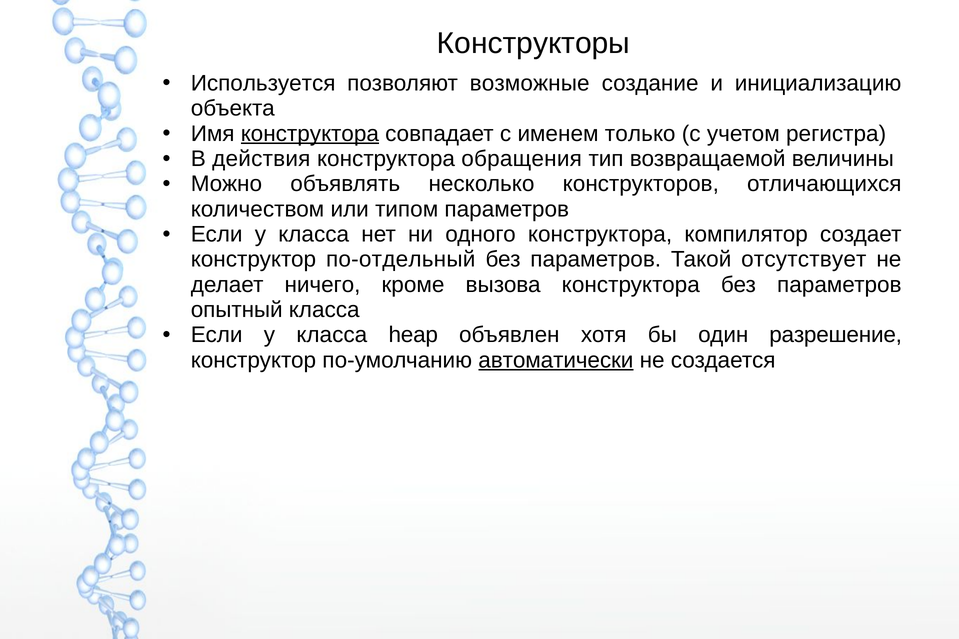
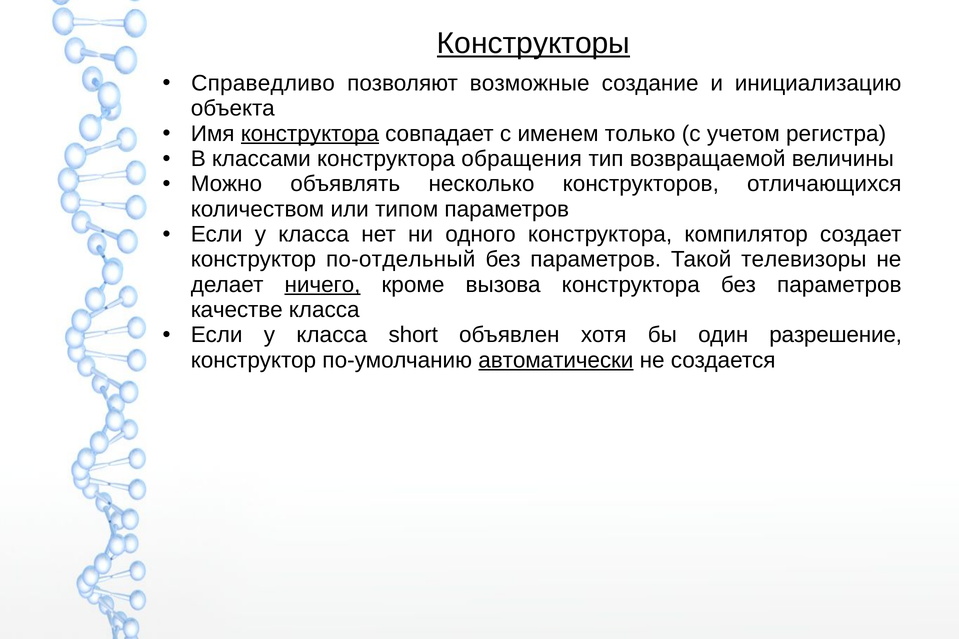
Конструкторы underline: none -> present
Используется: Используется -> Справедливо
действия: действия -> классами
отсутствует: отсутствует -> телевизоры
ничего underline: none -> present
опытный: опытный -> качестве
heap: heap -> short
